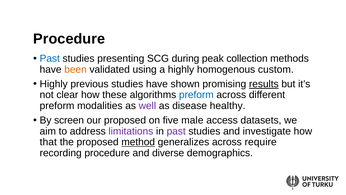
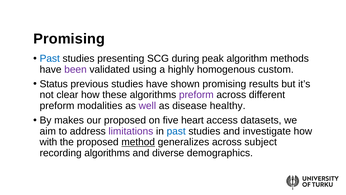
Procedure at (69, 39): Procedure -> Promising
collection: collection -> algorithm
been colour: orange -> purple
Highly at (54, 84): Highly -> Status
results underline: present -> none
preform at (196, 95) colour: blue -> purple
screen: screen -> makes
male: male -> heart
past at (176, 131) colour: purple -> blue
that: that -> with
require: require -> subject
recording procedure: procedure -> algorithms
